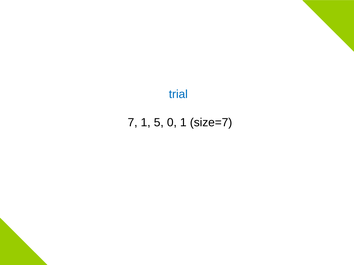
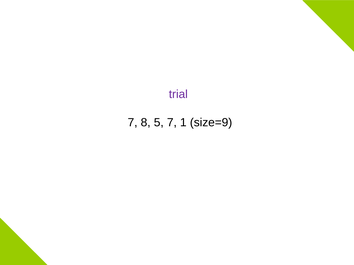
trial colour: blue -> purple
7 1: 1 -> 8
5 0: 0 -> 7
size=7: size=7 -> size=9
